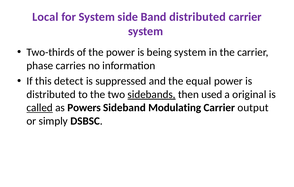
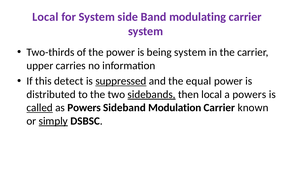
Band distributed: distributed -> modulating
phase: phase -> upper
suppressed underline: none -> present
then used: used -> local
a original: original -> powers
Modulating: Modulating -> Modulation
output: output -> known
simply underline: none -> present
